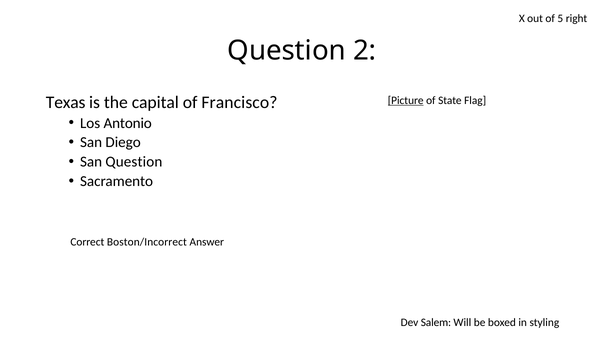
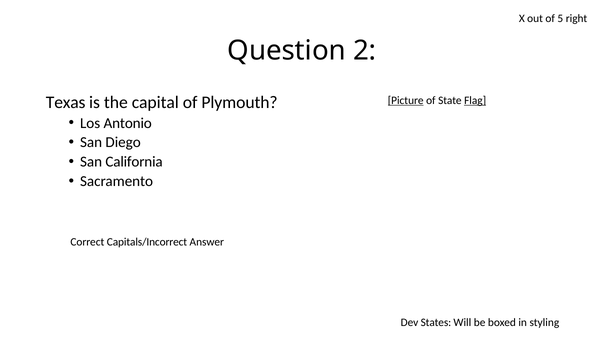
Francisco: Francisco -> Plymouth
Flag underline: none -> present
San Question: Question -> California
Boston/Incorrect: Boston/Incorrect -> Capitals/Incorrect
Salem: Salem -> States
